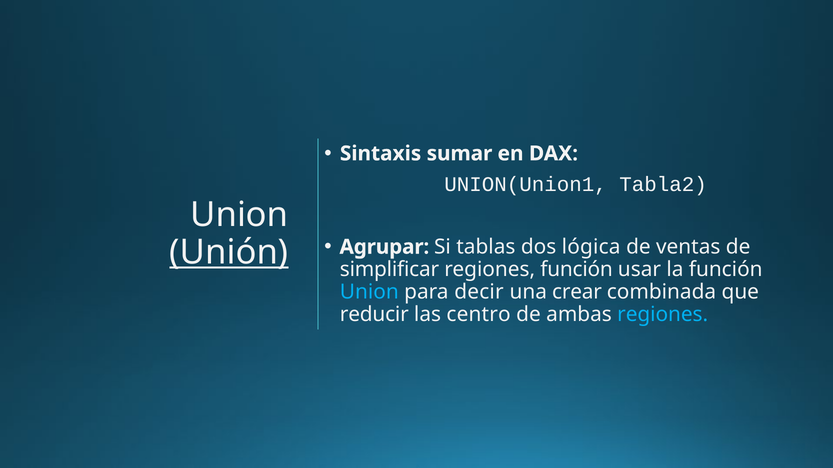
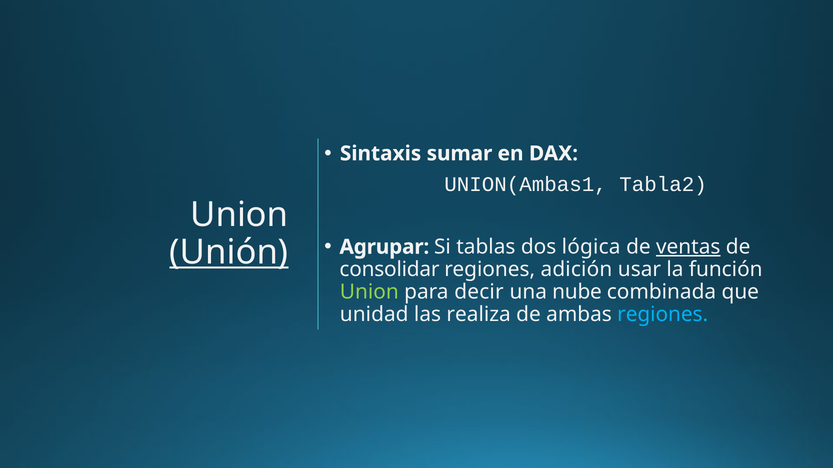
UNION(Union1: UNION(Union1 -> UNION(Ambas1
ventas underline: none -> present
simplificar: simplificar -> consolidar
regiones función: función -> adición
Union at (369, 292) colour: light blue -> light green
crear: crear -> nube
reducir: reducir -> unidad
centro: centro -> realiza
